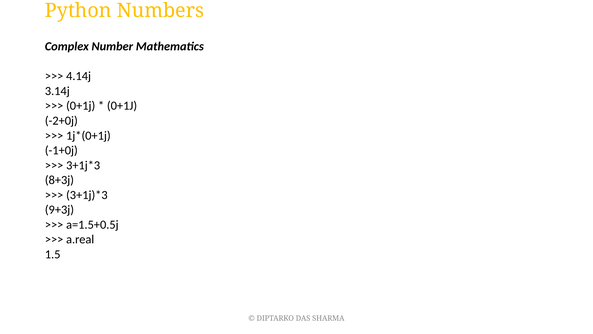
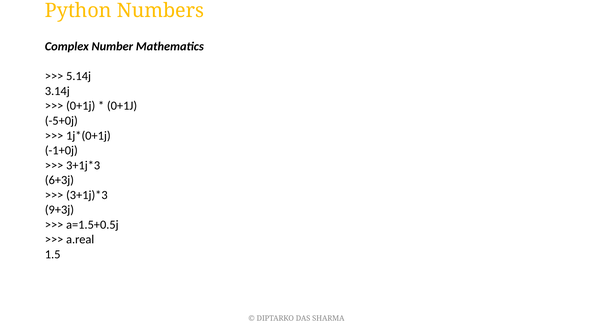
4.14j: 4.14j -> 5.14j
-2+0j: -2+0j -> -5+0j
8+3j: 8+3j -> 6+3j
